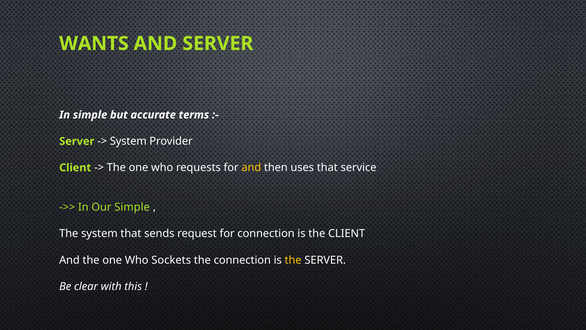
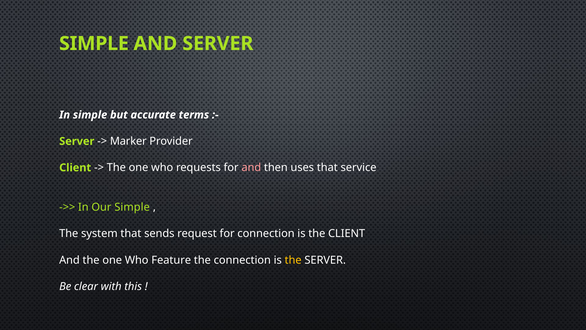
WANTS at (94, 44): WANTS -> SIMPLE
System at (128, 141): System -> Marker
and at (251, 167) colour: yellow -> pink
Sockets: Sockets -> Feature
